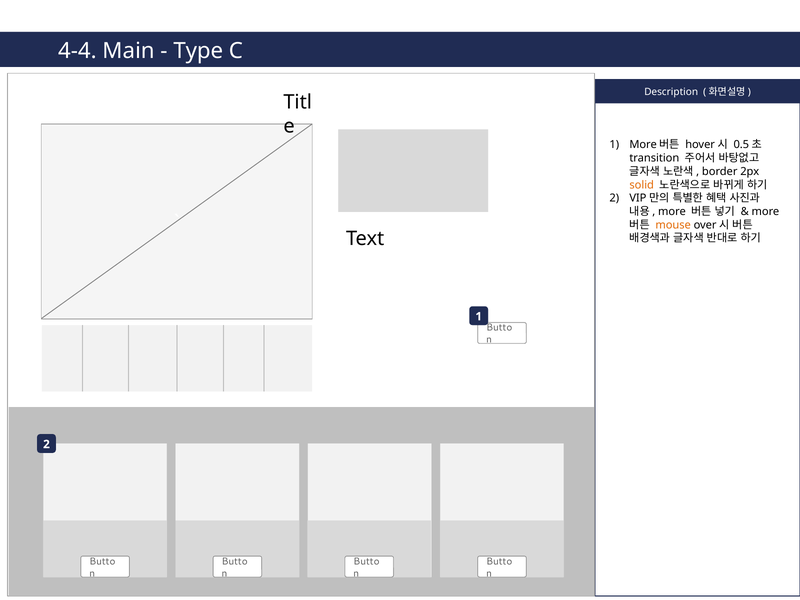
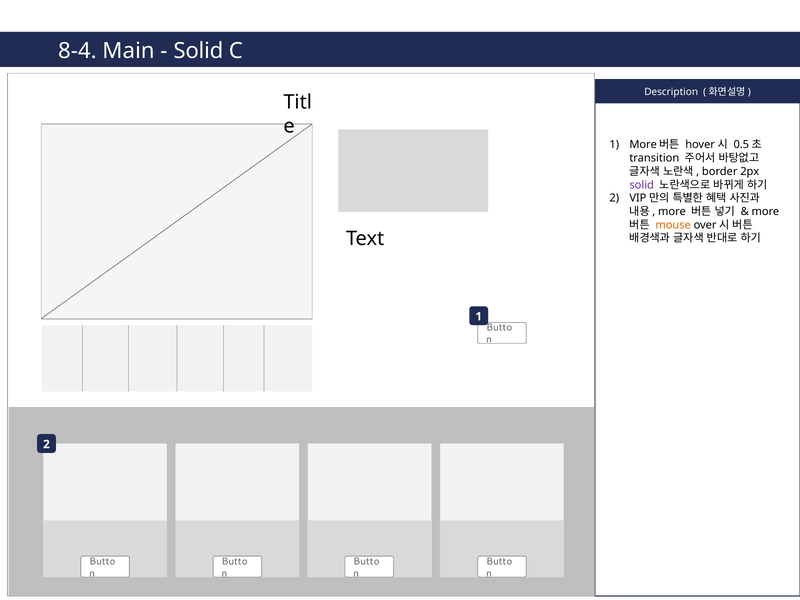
4-4: 4-4 -> 8-4
Type at (198, 51): Type -> Solid
solid at (642, 185) colour: orange -> purple
